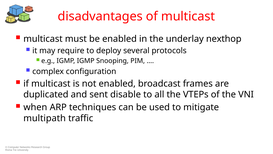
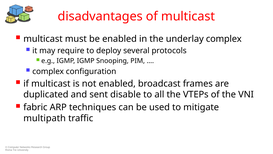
underlay nexthop: nexthop -> complex
when: when -> fabric
